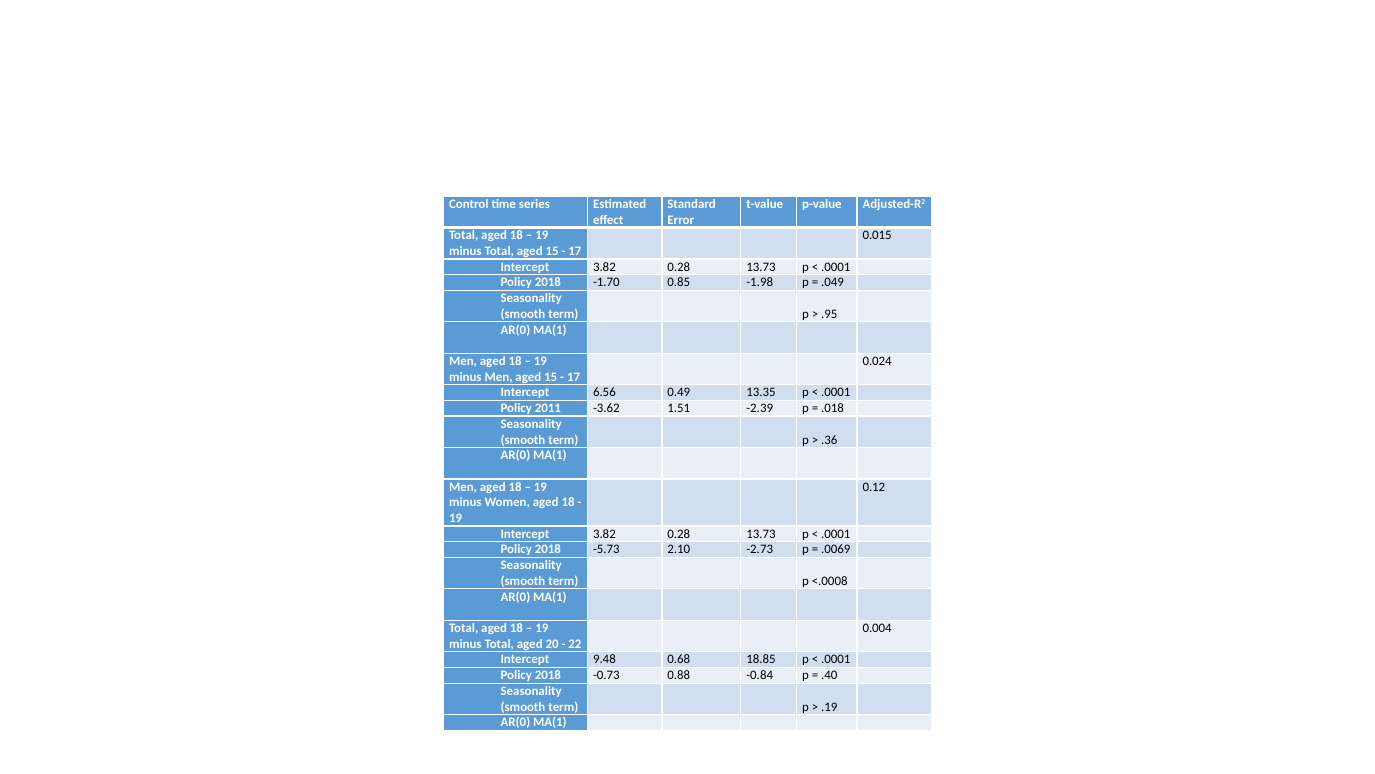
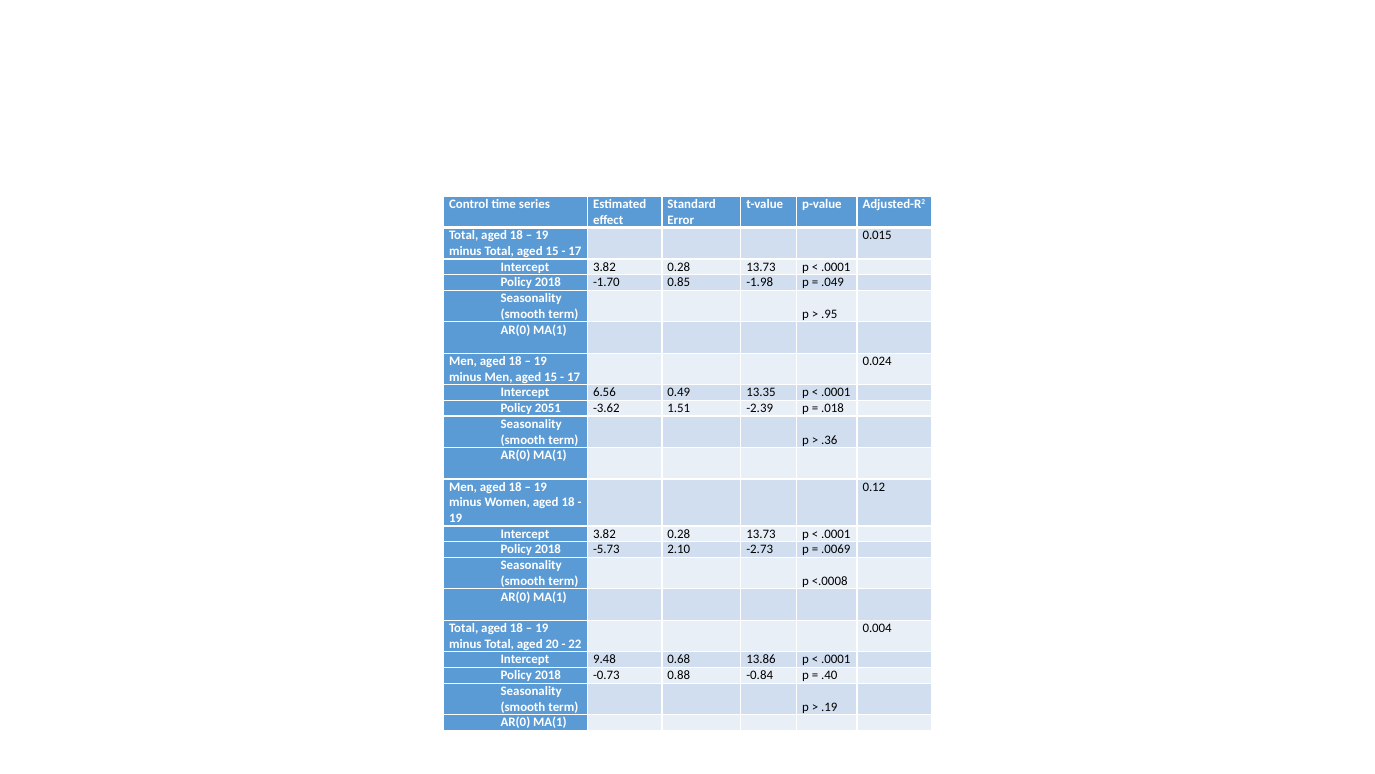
2011: 2011 -> 2051
18.85: 18.85 -> 13.86
